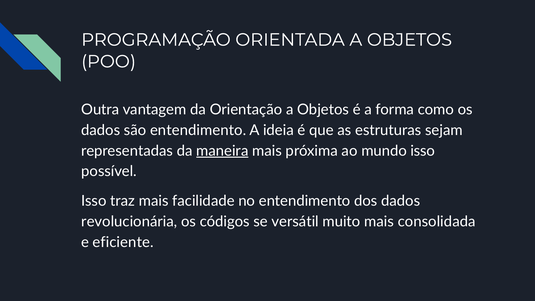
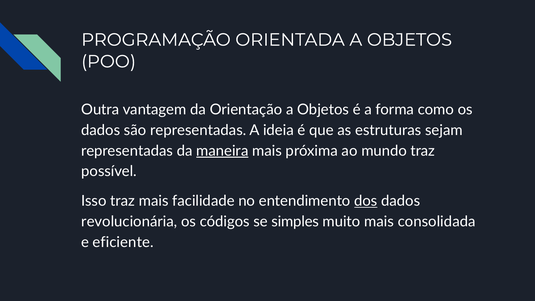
são entendimento: entendimento -> representadas
mundo isso: isso -> traz
dos underline: none -> present
versátil: versátil -> simples
